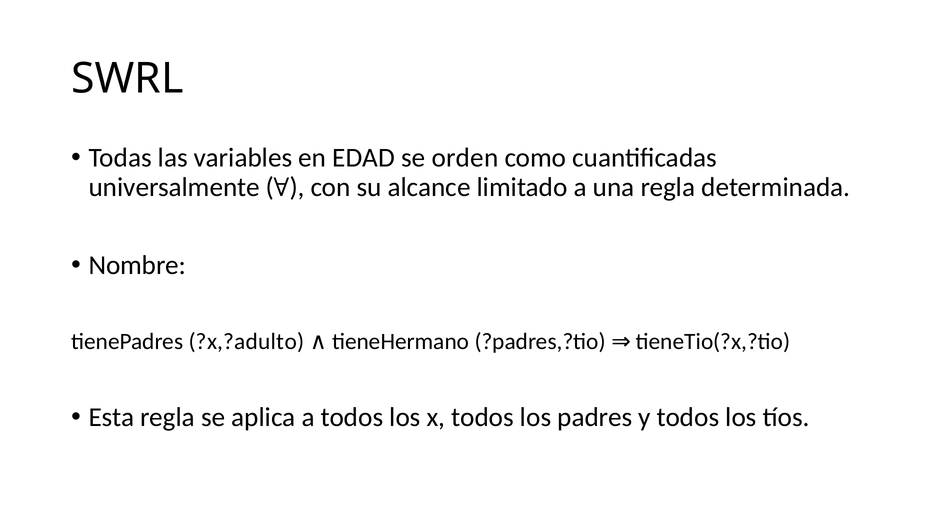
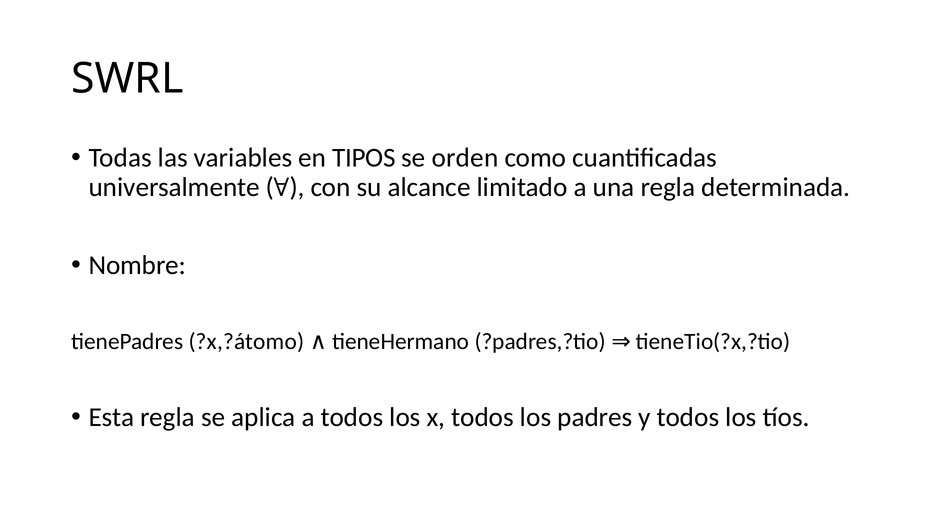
EDAD: EDAD -> TIPOS
?x,?adulto: ?x,?adulto -> ?x,?átomo
